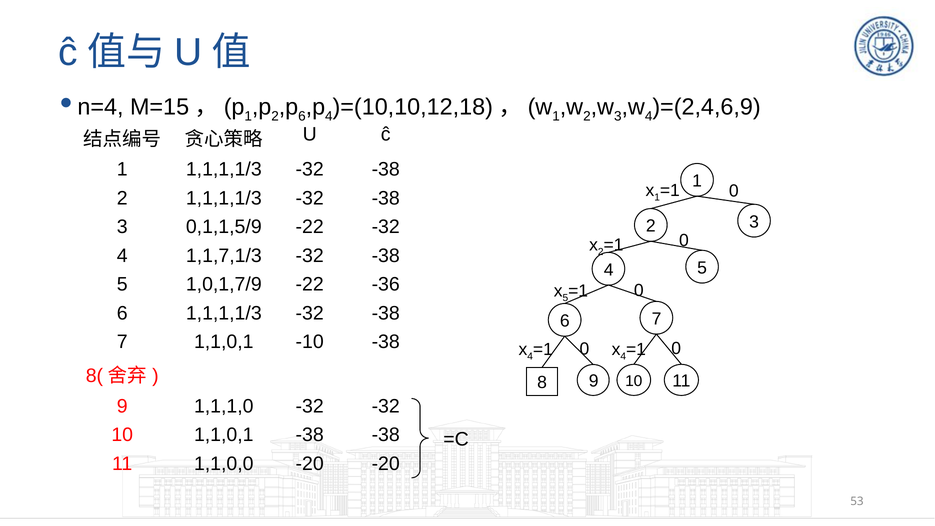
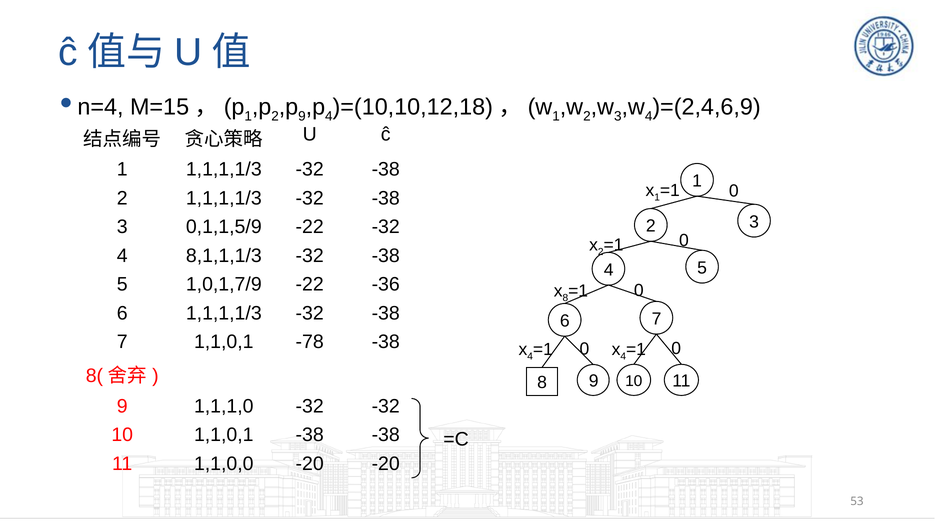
6 at (302, 116): 6 -> 9
1,1,7,1/3: 1,1,7,1/3 -> 8,1,1,1/3
5 at (565, 298): 5 -> 8
-10: -10 -> -78
